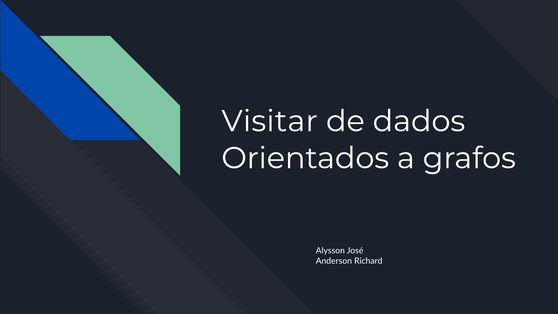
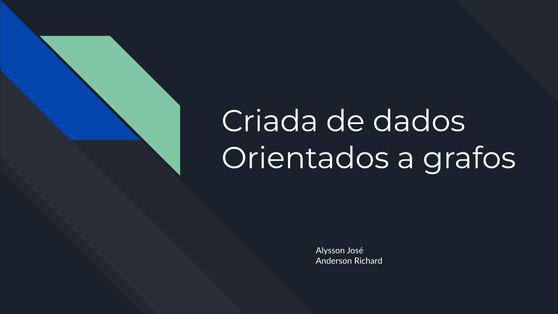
Visitar: Visitar -> Criada
